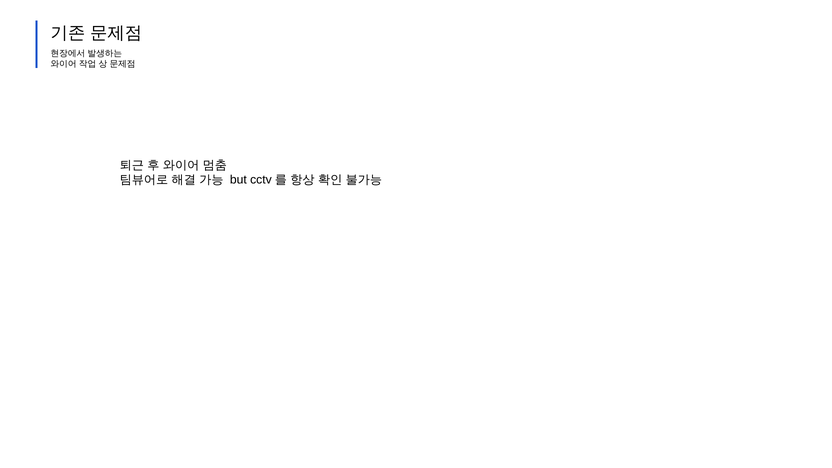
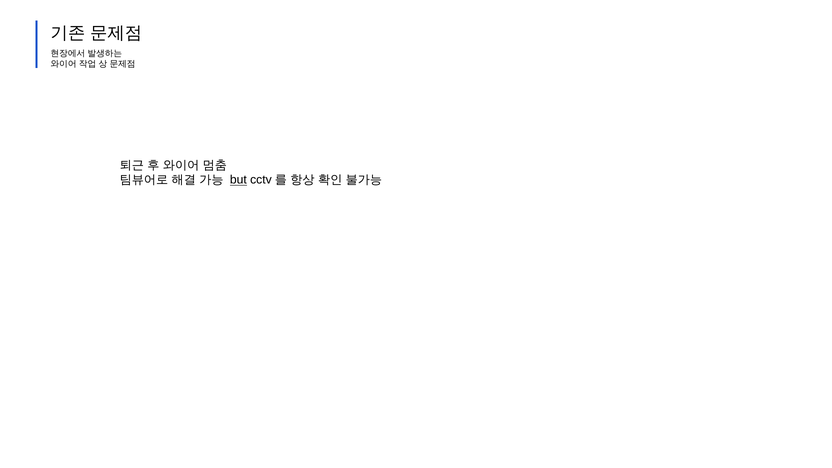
but underline: none -> present
